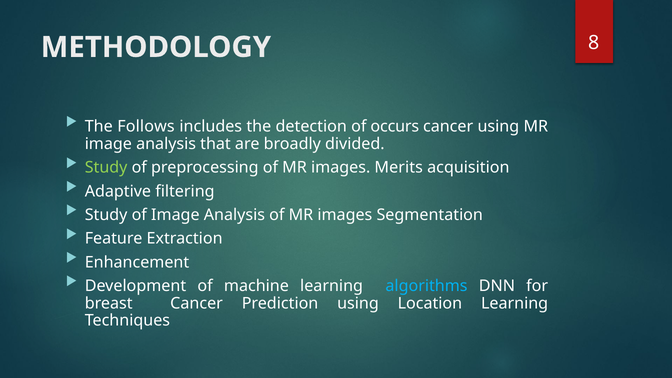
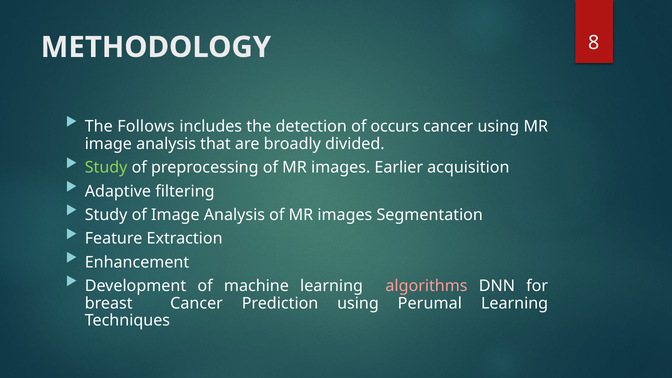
Merits: Merits -> Earlier
algorithms colour: light blue -> pink
Location: Location -> Perumal
